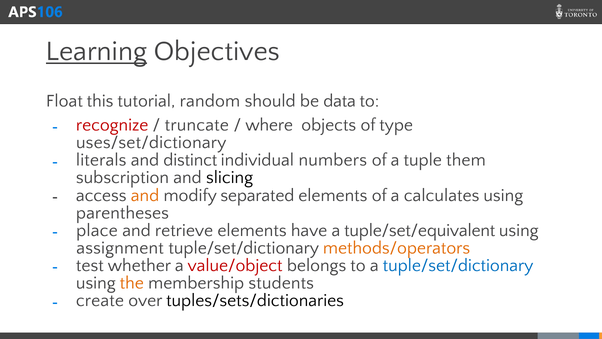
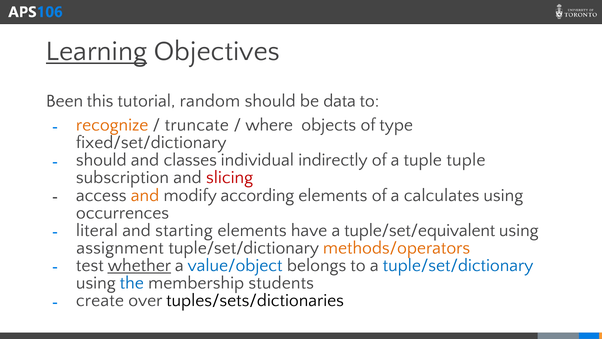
Float: Float -> Been
recognize colour: red -> orange
uses/set/dictionary: uses/set/dictionary -> fixed/set/dictionary
literals at (101, 160): literals -> should
distinct: distinct -> classes
numbers: numbers -> indirectly
tuple them: them -> tuple
slicing colour: black -> red
separated: separated -> according
parentheses: parentheses -> occurrences
place: place -> literal
retrieve: retrieve -> starting
whether underline: none -> present
value/object colour: red -> blue
the colour: orange -> blue
